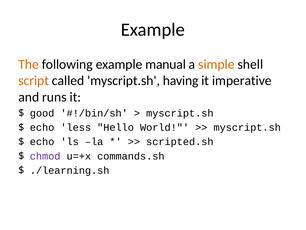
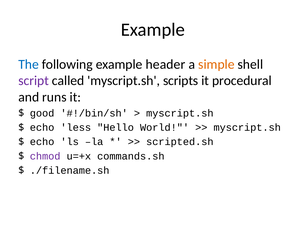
The colour: orange -> blue
manual: manual -> header
script colour: orange -> purple
having: having -> scripts
imperative: imperative -> procedural
./learning.sh: ./learning.sh -> ./filename.sh
